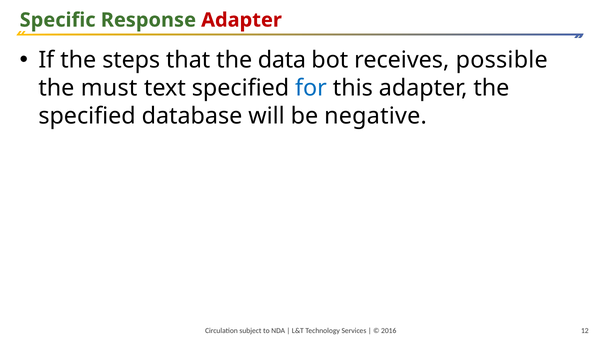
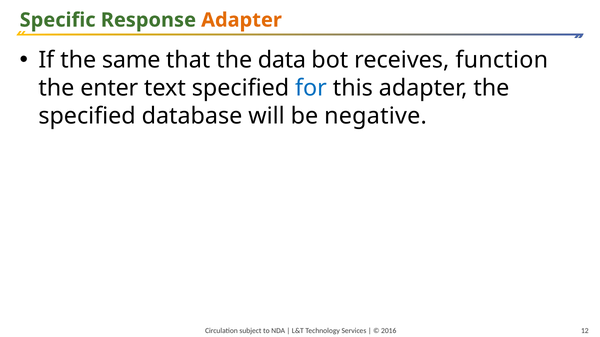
Adapter at (241, 20) colour: red -> orange
steps: steps -> same
possible: possible -> function
must: must -> enter
